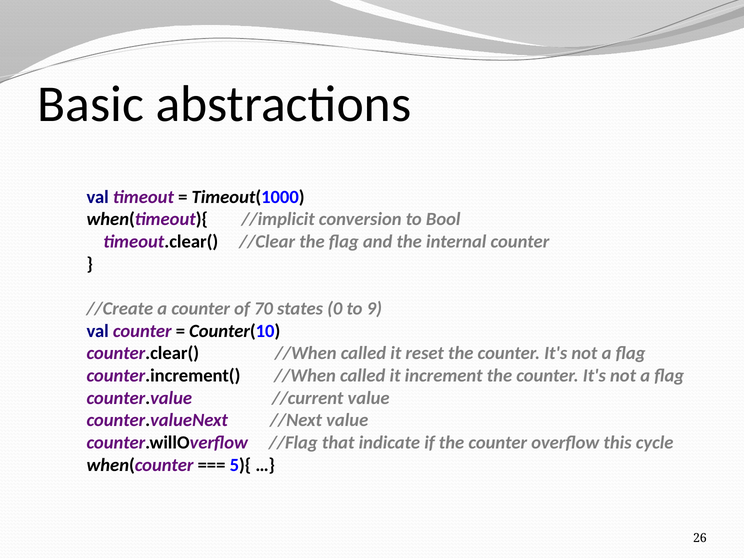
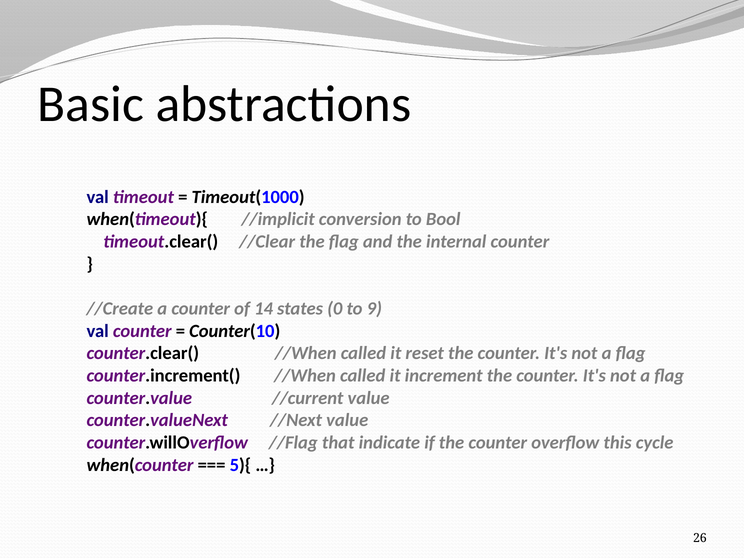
70: 70 -> 14
